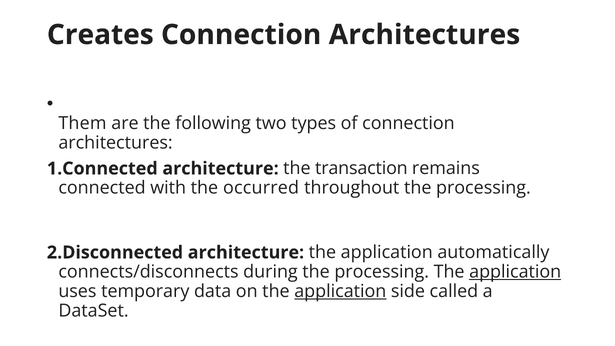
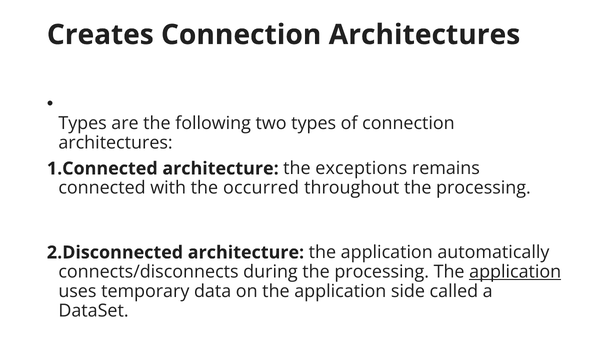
Them at (82, 123): Them -> Types
transaction: transaction -> exceptions
application at (340, 291) underline: present -> none
